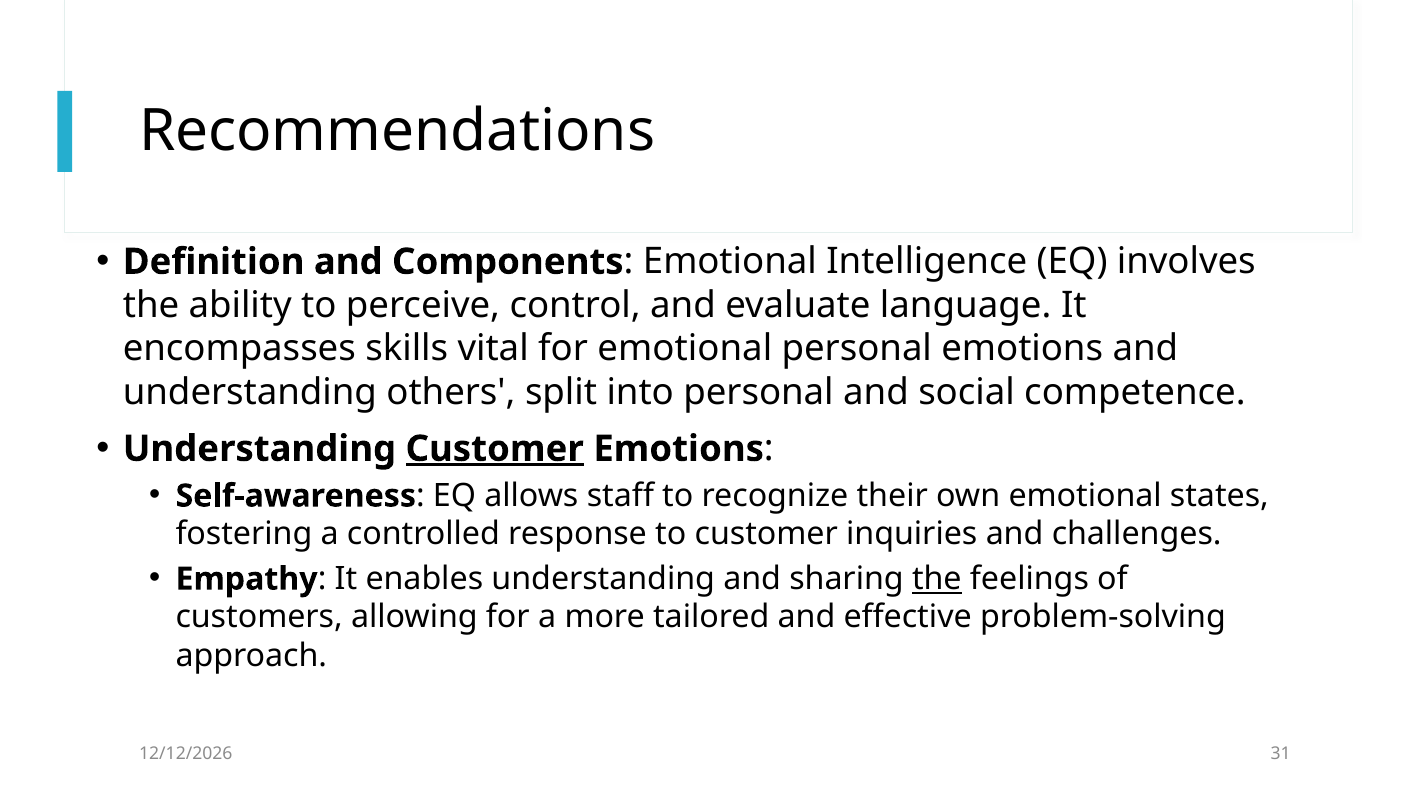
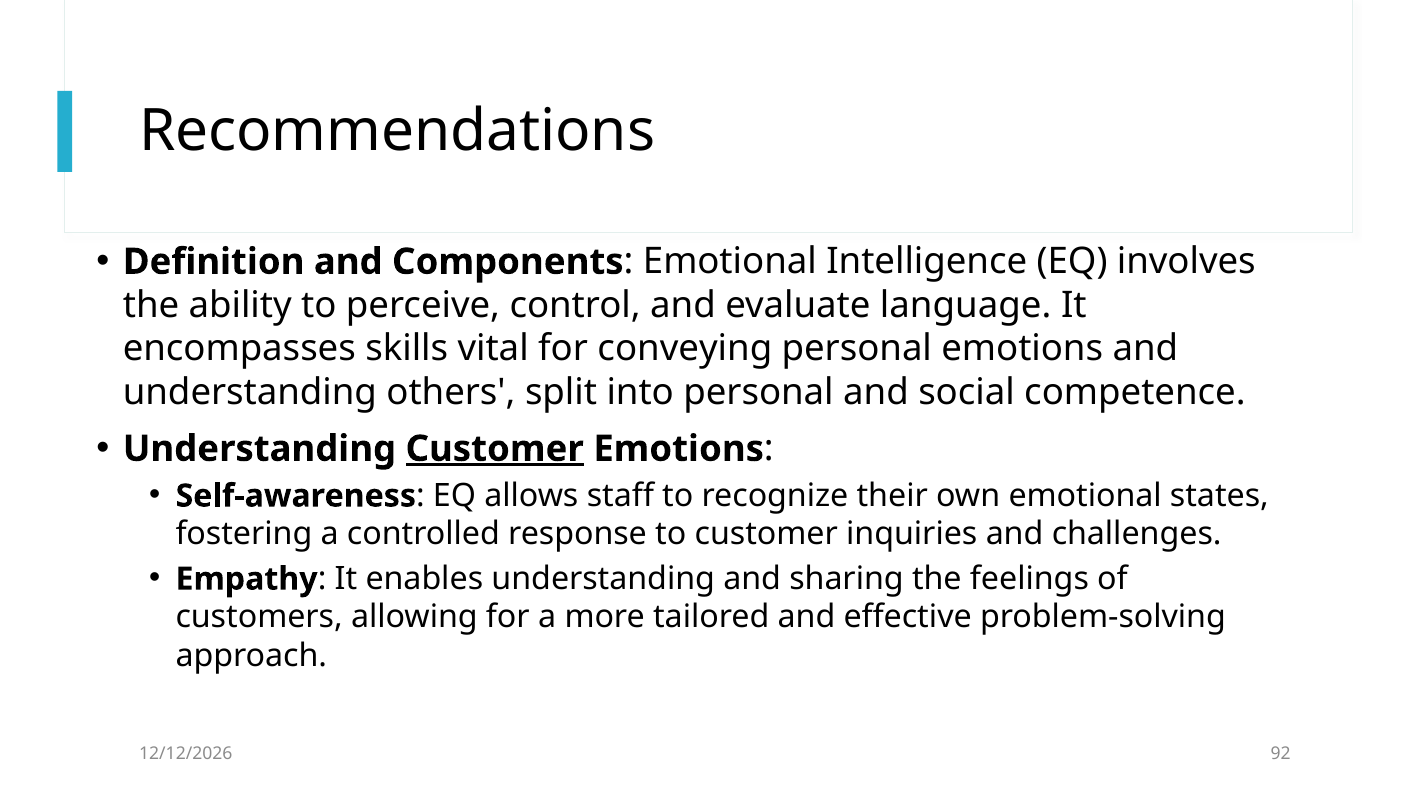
for emotional: emotional -> conveying
the at (937, 579) underline: present -> none
31: 31 -> 92
